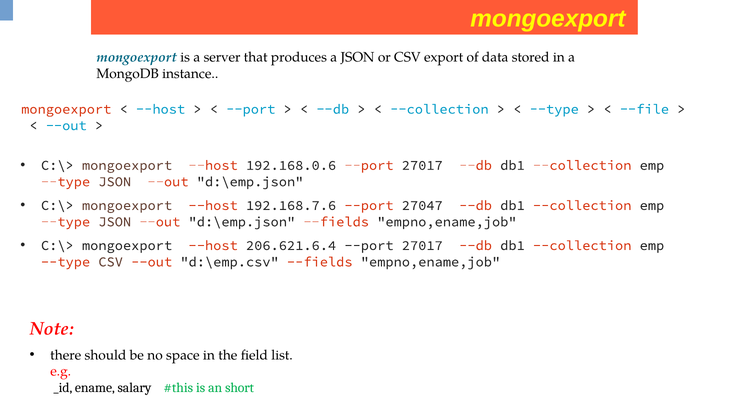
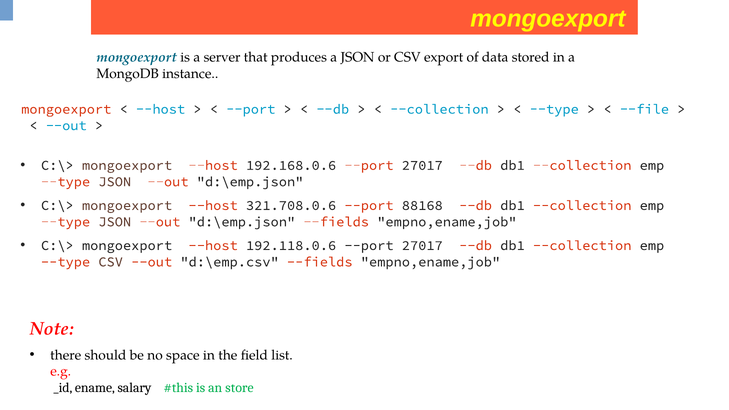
192.168.7.6: 192.168.7.6 -> 321.708.0.6
27047: 27047 -> 88168
206.621.6.4: 206.621.6.4 -> 192.118.0.6
short: short -> store
